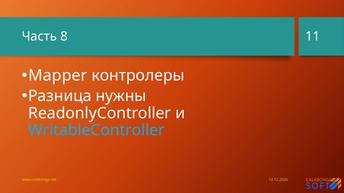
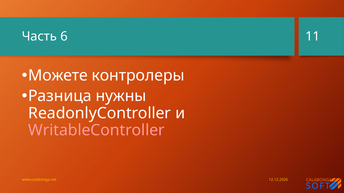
8: 8 -> 6
Mapper: Mapper -> Можете
WritableController colour: light blue -> pink
